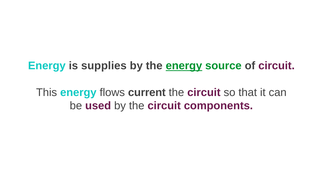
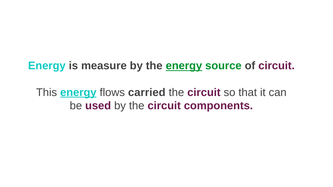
supplies: supplies -> measure
energy at (78, 93) underline: none -> present
current: current -> carried
